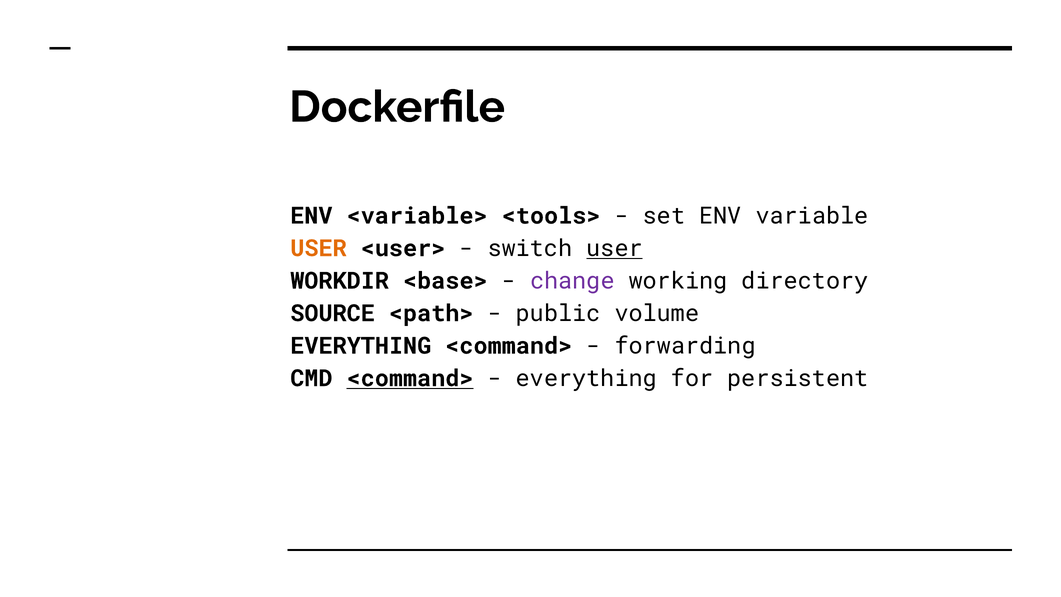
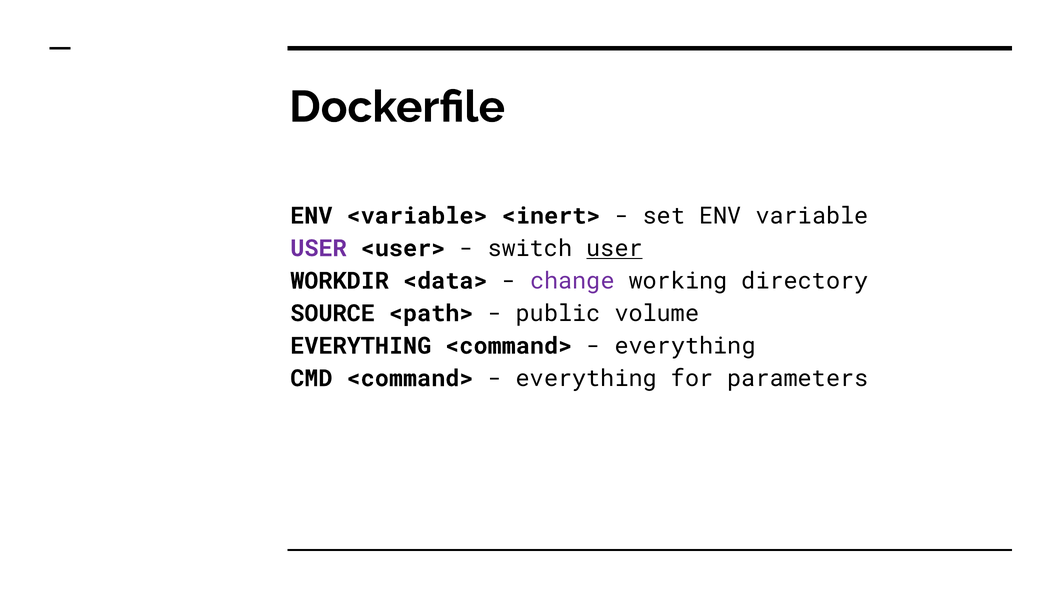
<tools>: <tools> -> <inert>
USER at (318, 248) colour: orange -> purple
<base>: <base> -> <data>
forwarding at (685, 346): forwarding -> everything
<command> at (410, 378) underline: present -> none
persistent: persistent -> parameters
